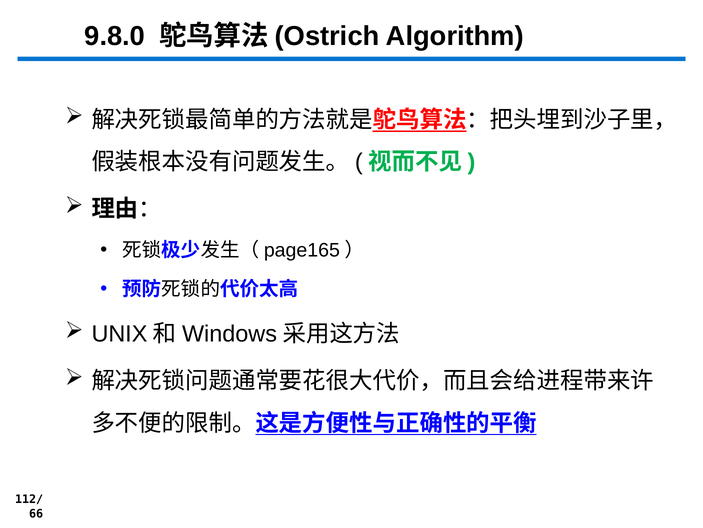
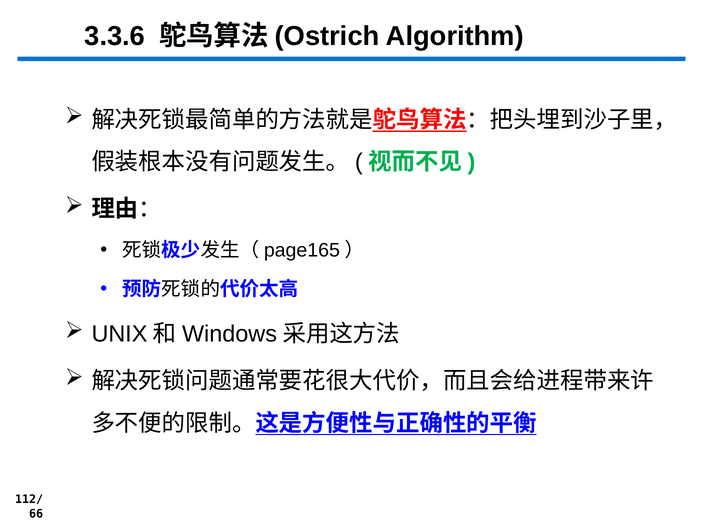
9.8.0: 9.8.0 -> 3.3.6
